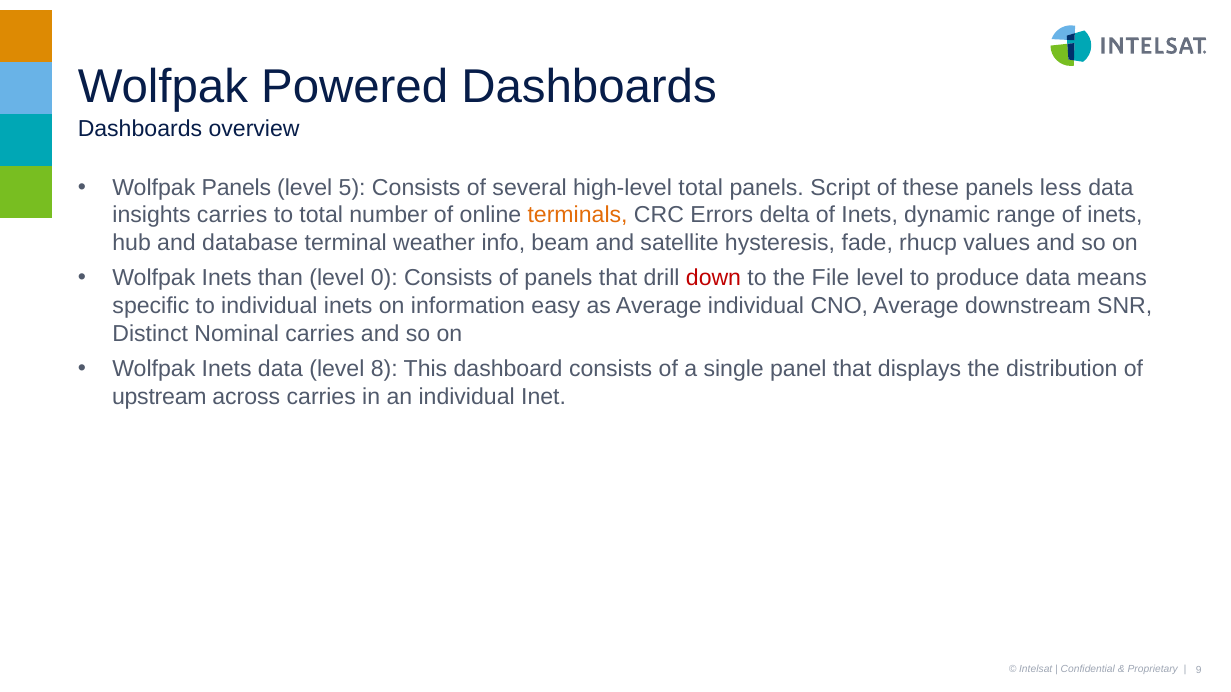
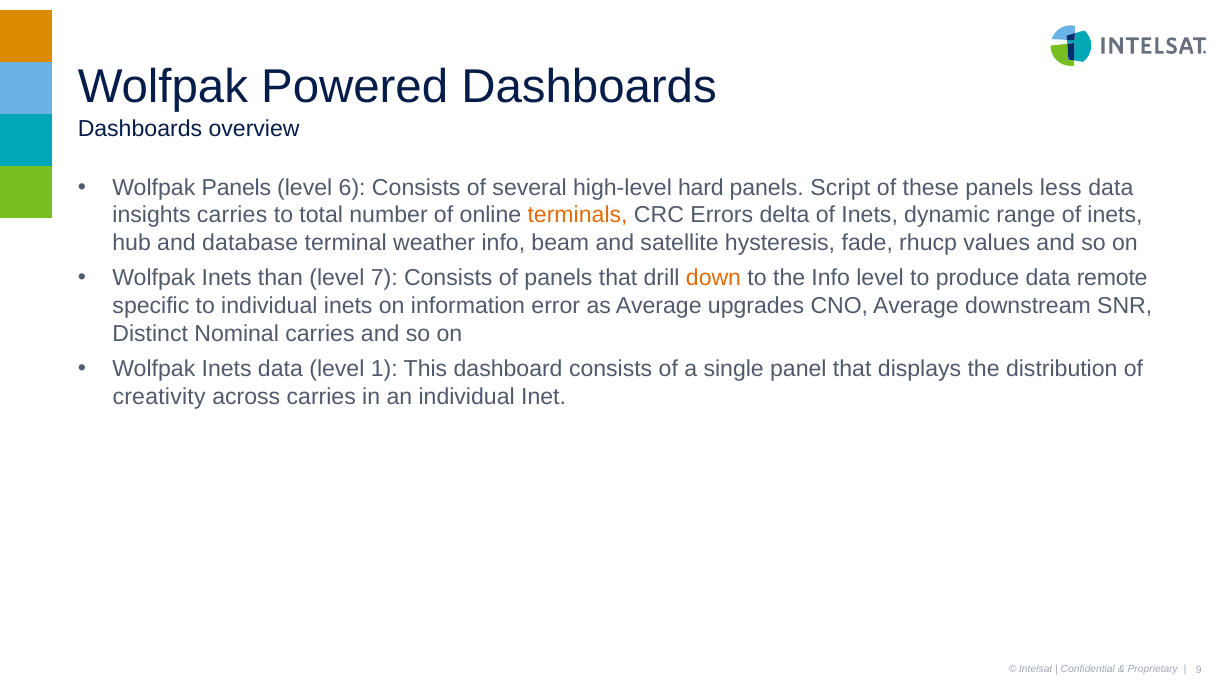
5: 5 -> 6
high-level total: total -> hard
0: 0 -> 7
down colour: red -> orange
the File: File -> Info
means: means -> remote
easy: easy -> error
Average individual: individual -> upgrades
8: 8 -> 1
upstream: upstream -> creativity
